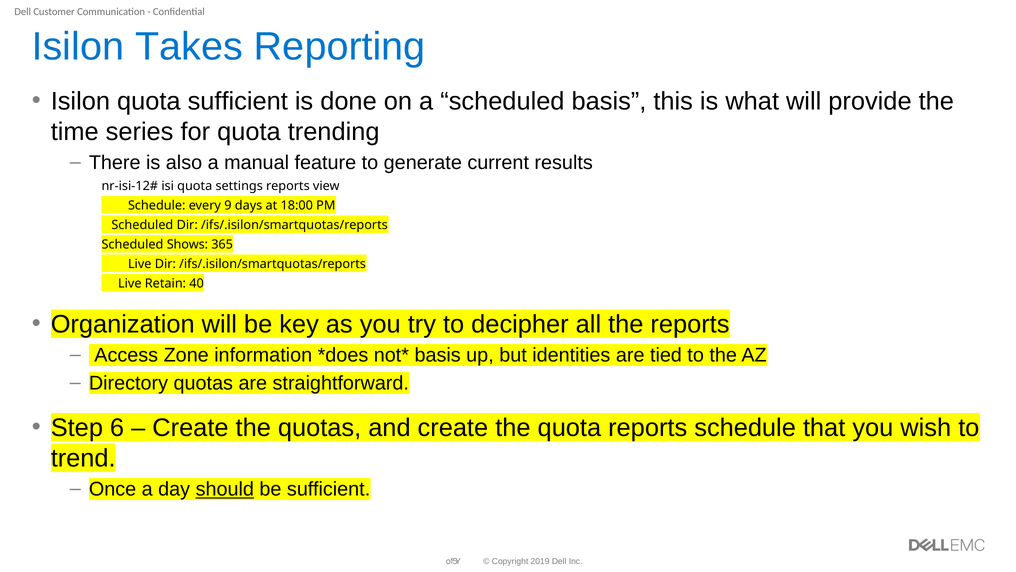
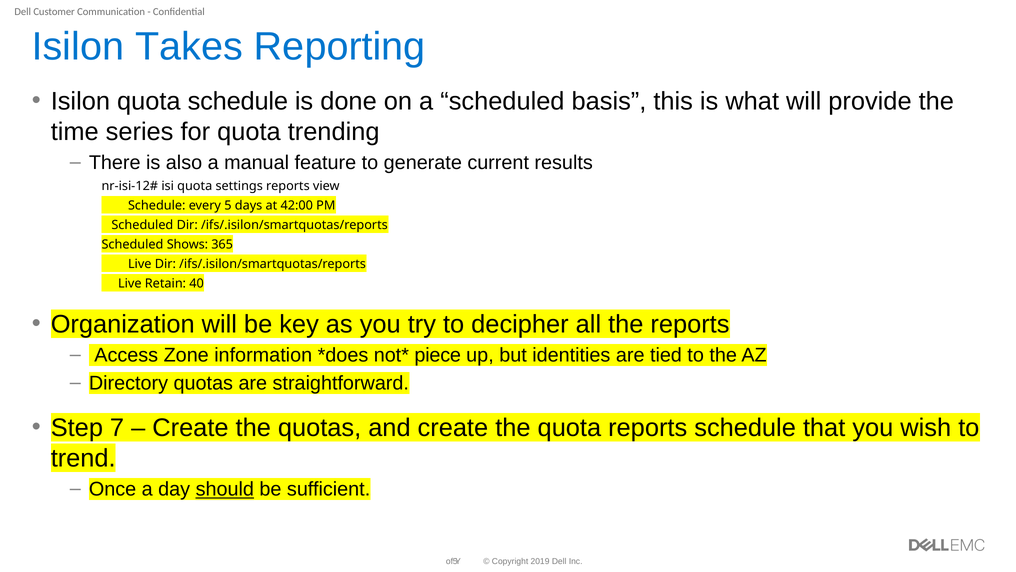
quota sufficient: sufficient -> schedule
every 9: 9 -> 5
18:00: 18:00 -> 42:00
basis at (438, 355): basis -> piece
6: 6 -> 7
